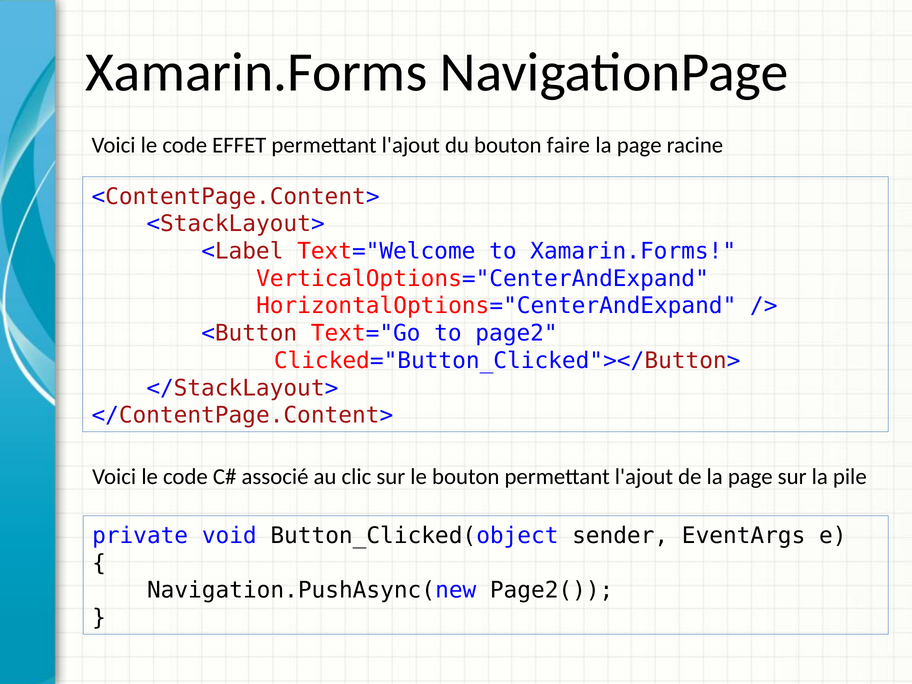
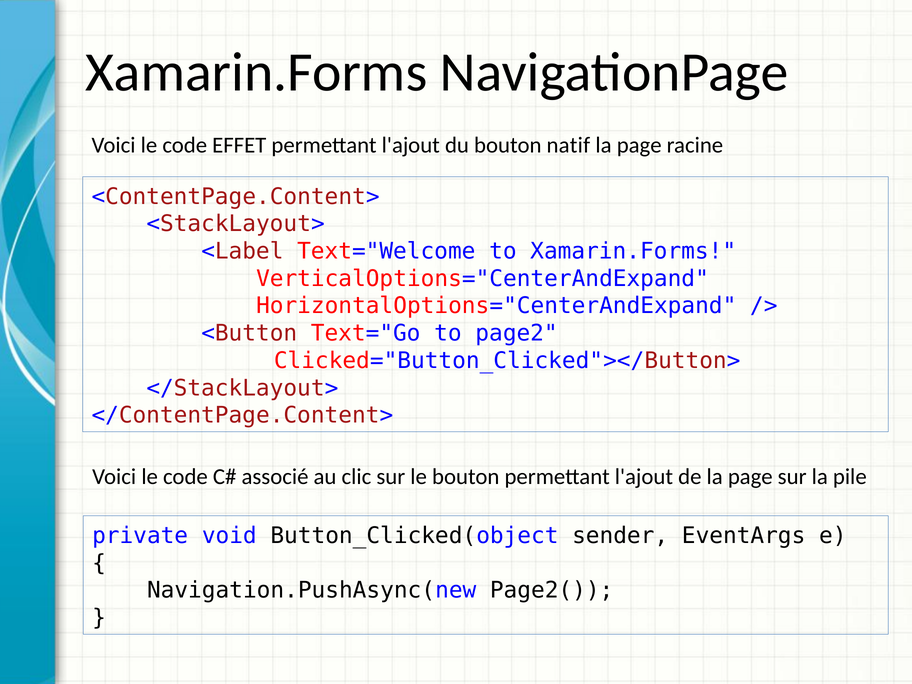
faire: faire -> natif
